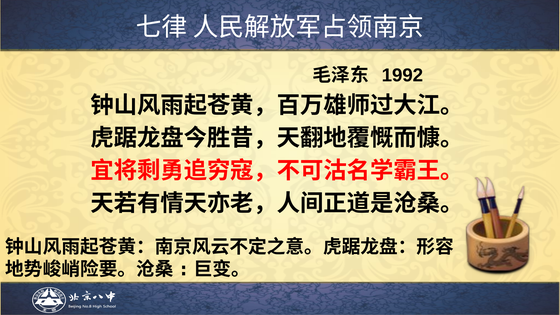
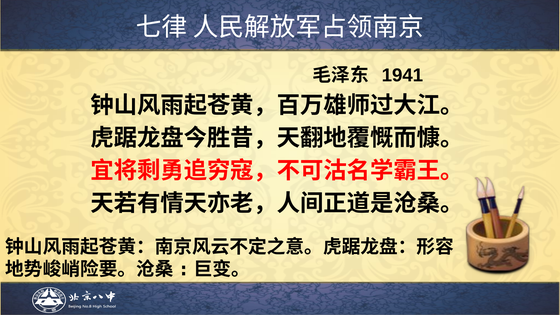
1992: 1992 -> 1941
